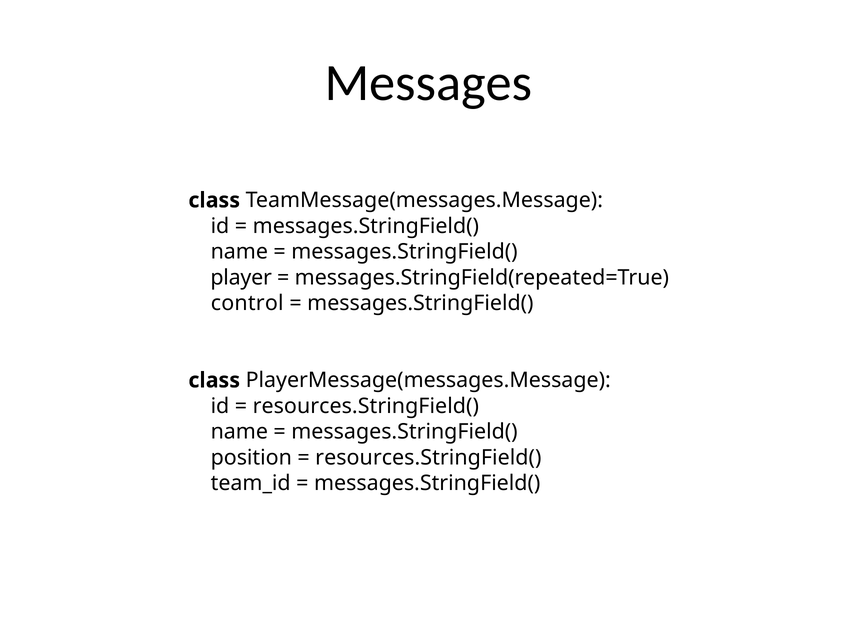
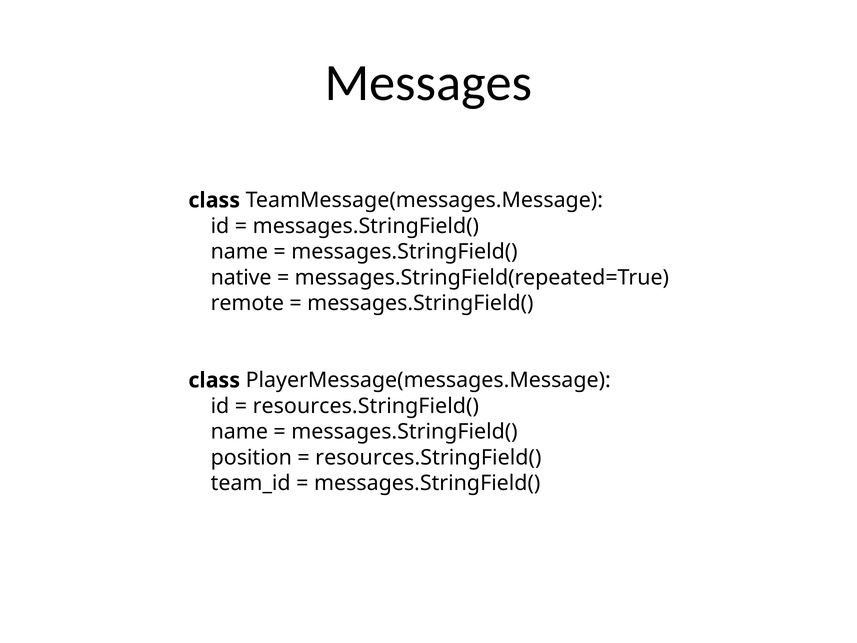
player: player -> native
control: control -> remote
